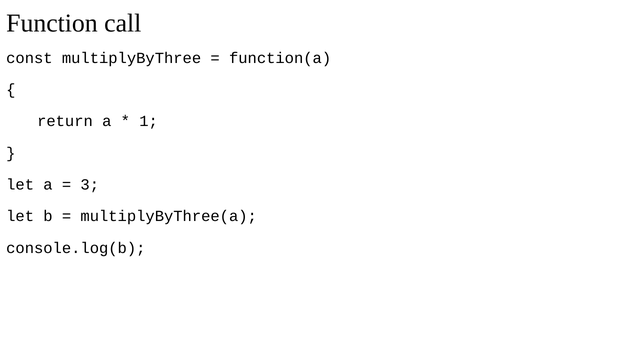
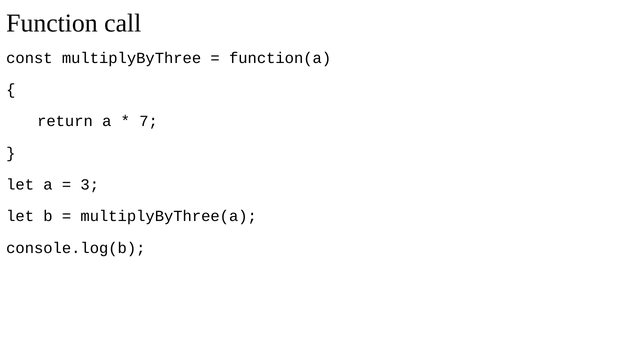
1: 1 -> 7
